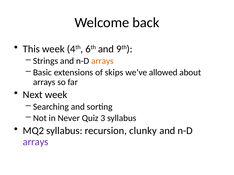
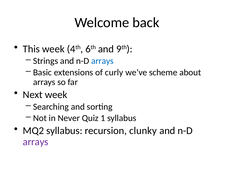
arrays at (102, 61) colour: orange -> blue
skips: skips -> curly
allowed: allowed -> scheme
3: 3 -> 1
